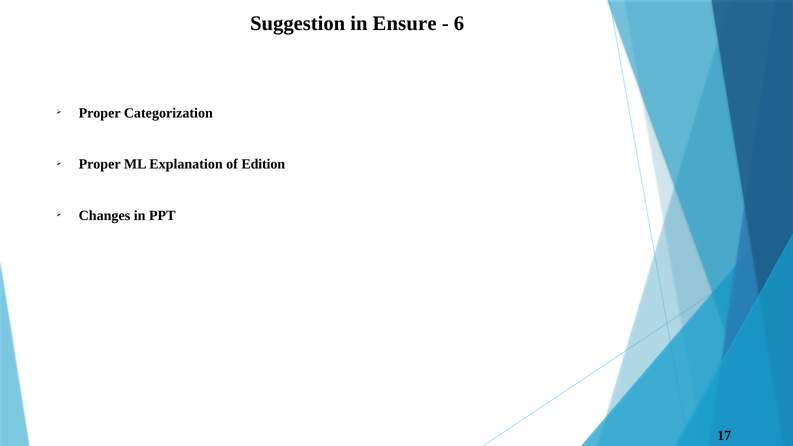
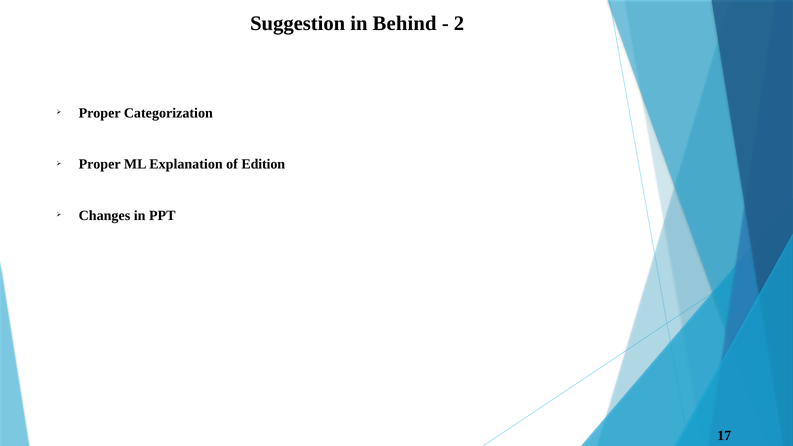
Ensure: Ensure -> Behind
6: 6 -> 2
